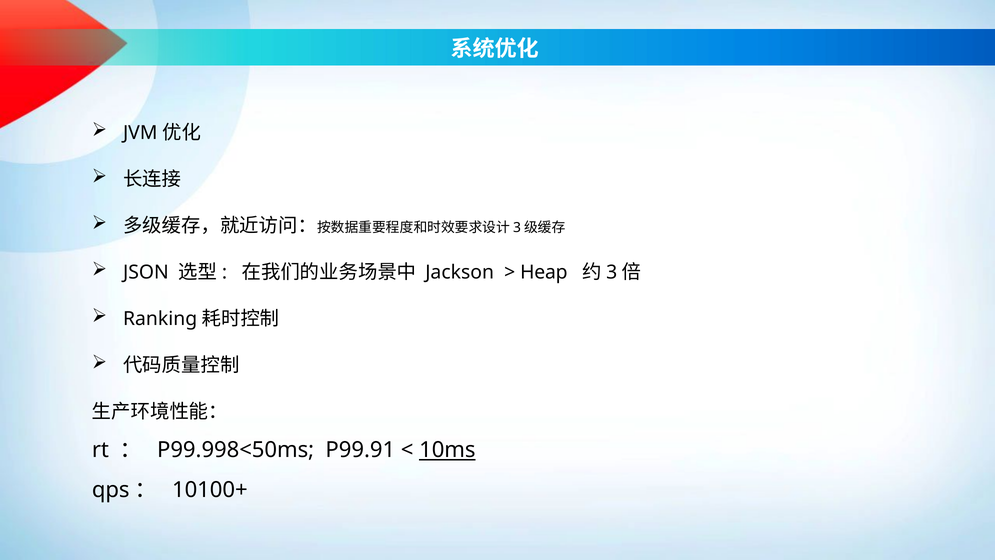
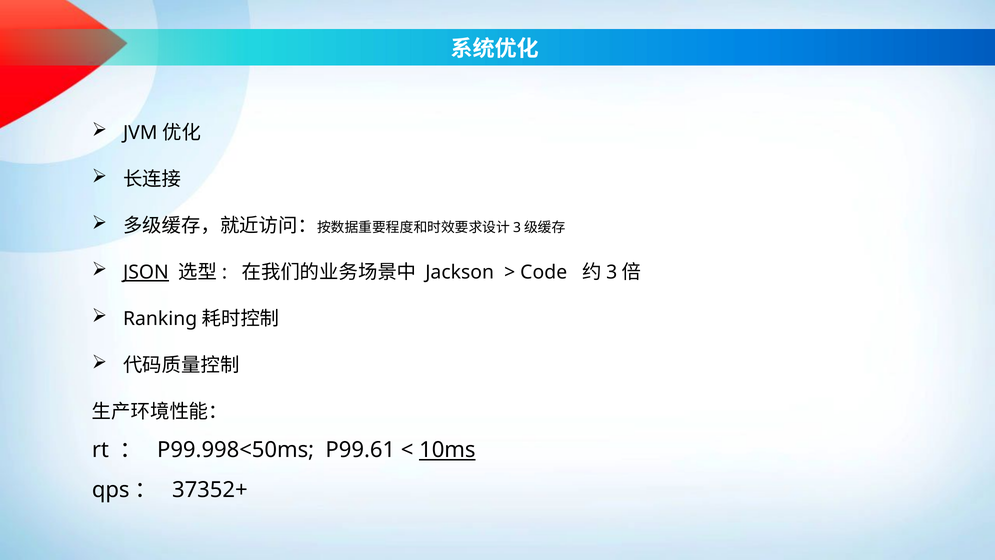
JSON underline: none -> present
Heap: Heap -> Code
P99.91: P99.91 -> P99.61
10100+: 10100+ -> 37352+
